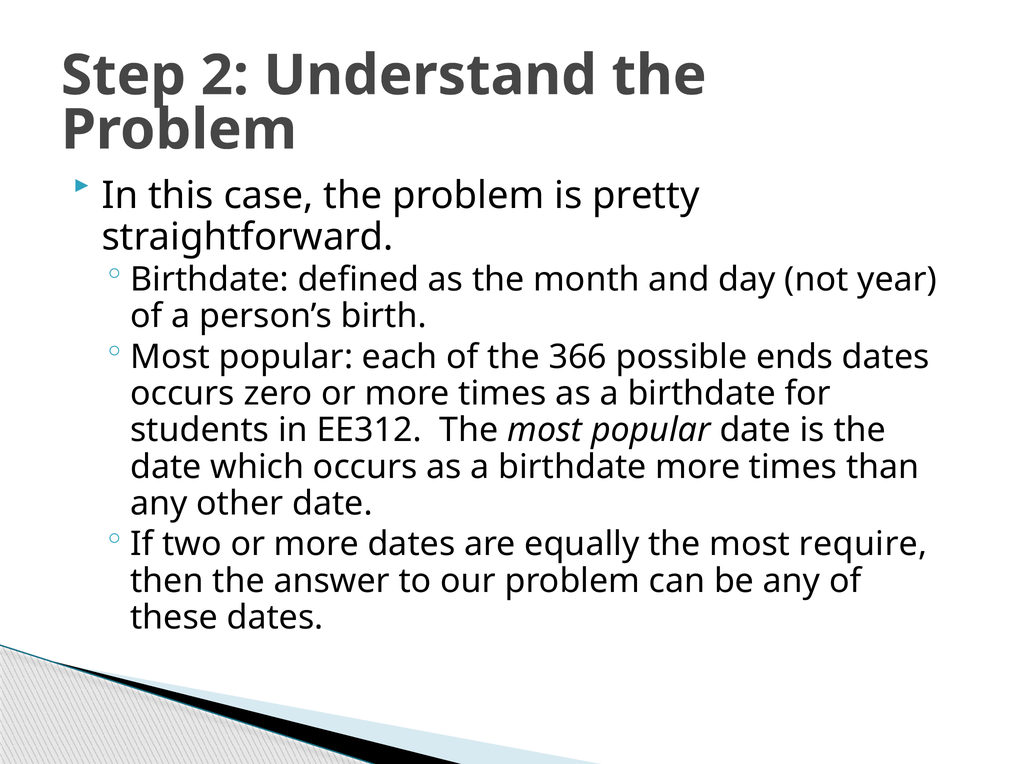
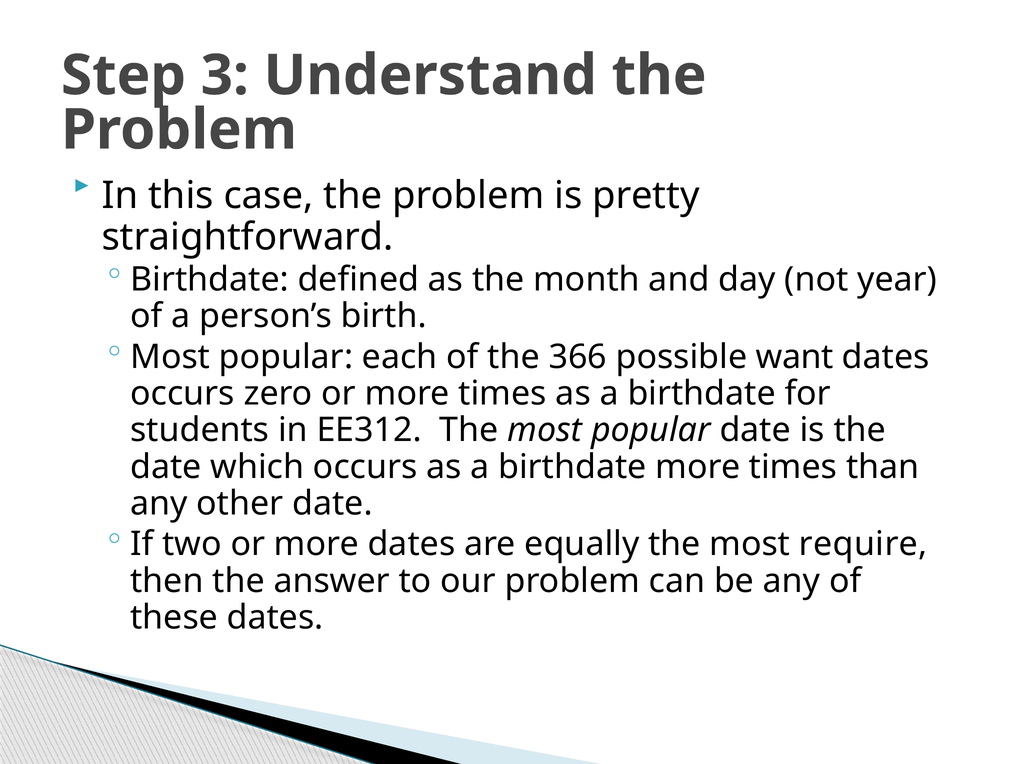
2: 2 -> 3
ends: ends -> want
